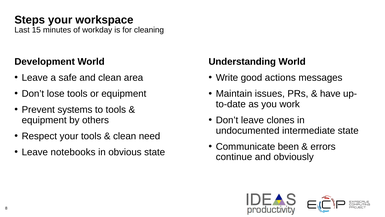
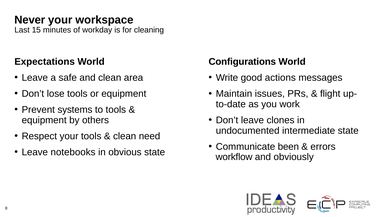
Steps: Steps -> Never
Development: Development -> Expectations
Understanding: Understanding -> Configurations
have: have -> flight
continue: continue -> workflow
